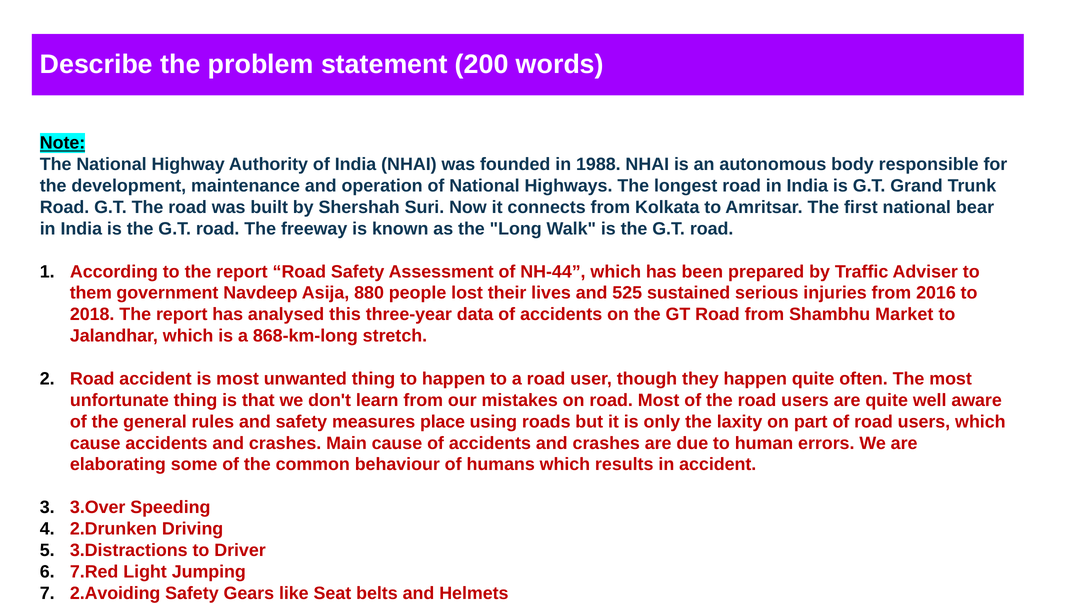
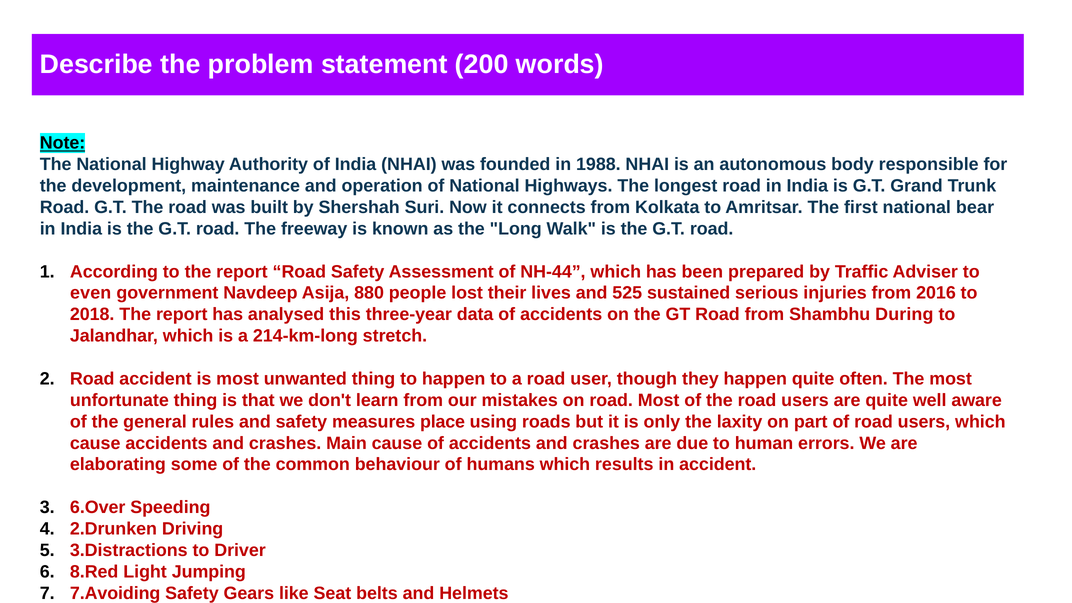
them: them -> even
Market: Market -> During
868-km-long: 868-km-long -> 214-km-long
3.Over: 3.Over -> 6.Over
7.Red: 7.Red -> 8.Red
2.Avoiding: 2.Avoiding -> 7.Avoiding
